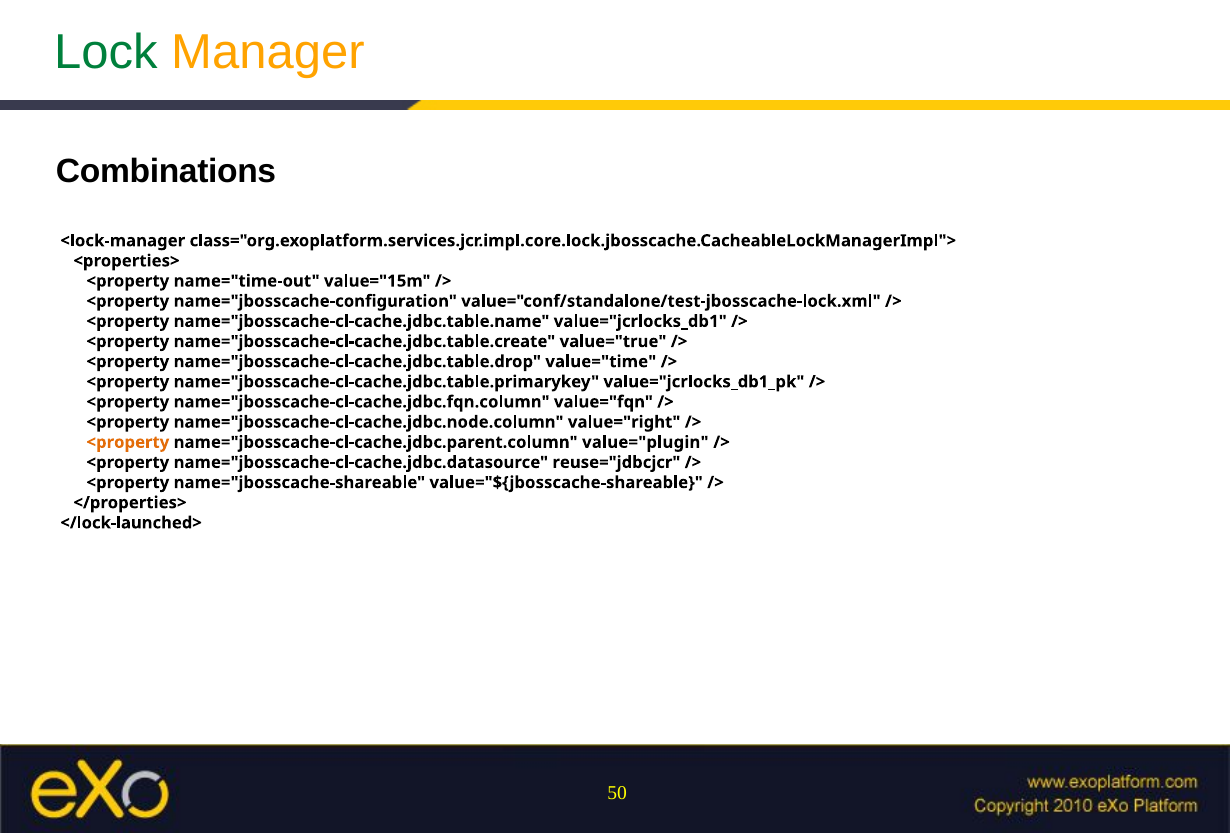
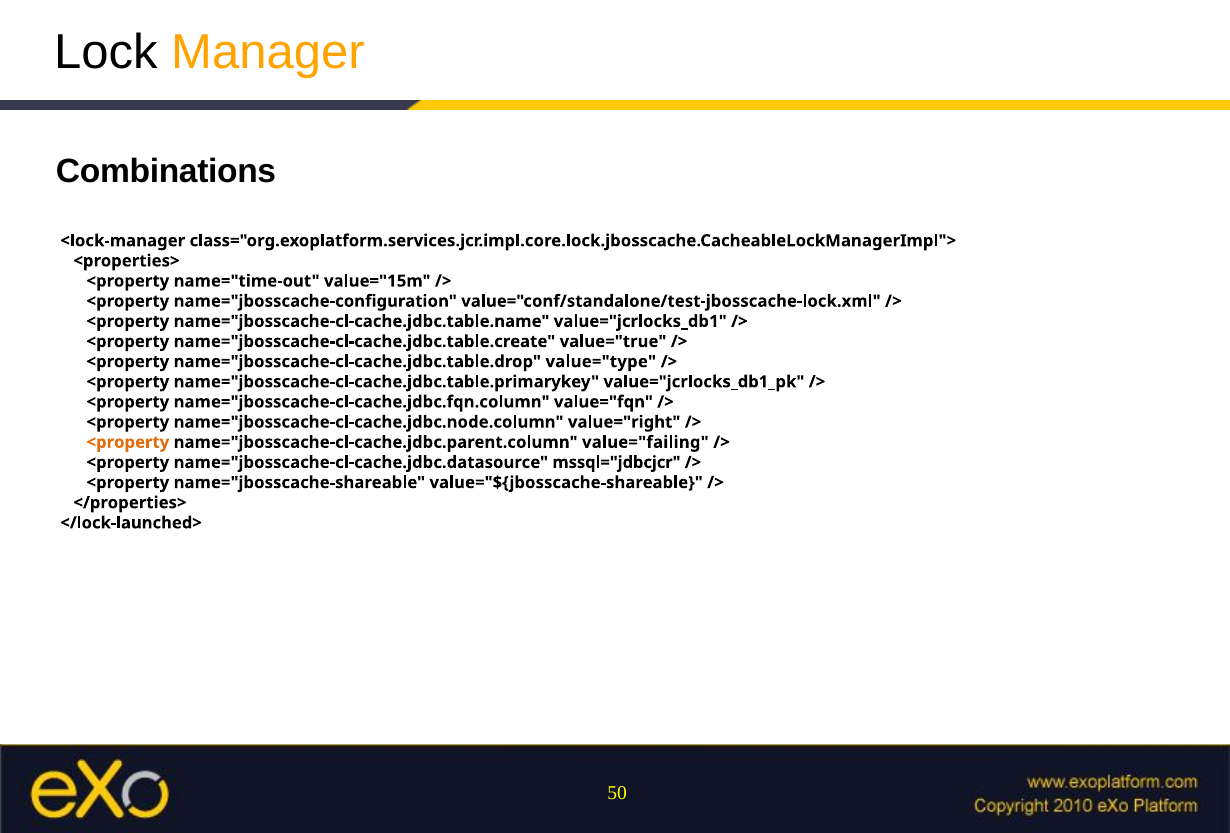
Lock colour: green -> black
value="time: value="time -> value="type
value="plugin: value="plugin -> value="failing
reuse="jdbcjcr: reuse="jdbcjcr -> mssql="jdbcjcr
